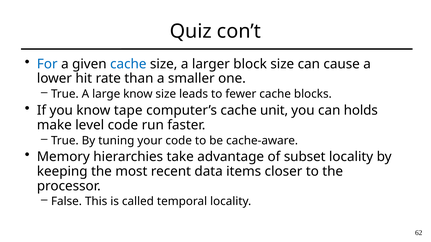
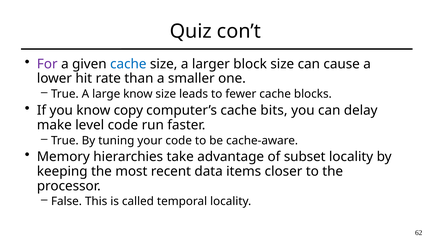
For colour: blue -> purple
tape: tape -> copy
unit: unit -> bits
holds: holds -> delay
